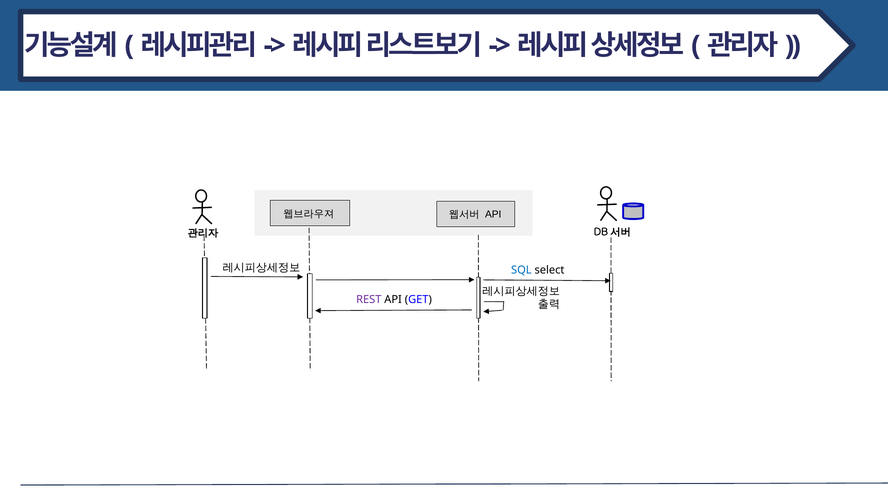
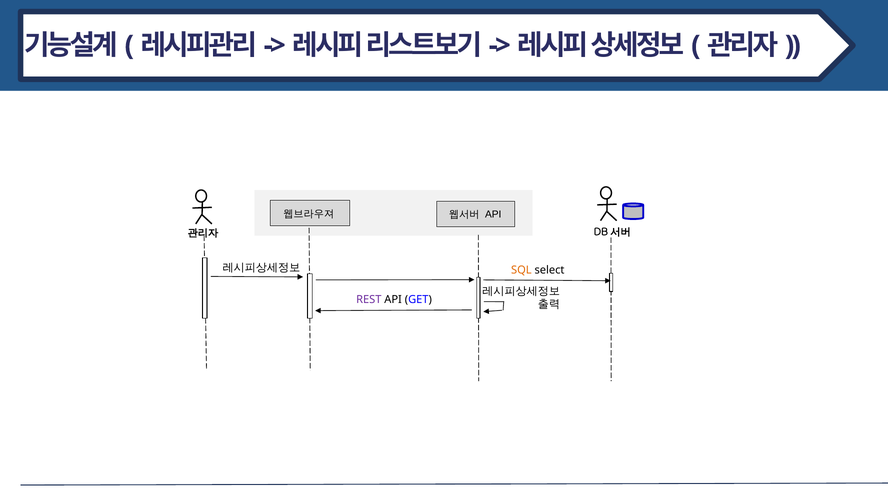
SQL colour: blue -> orange
